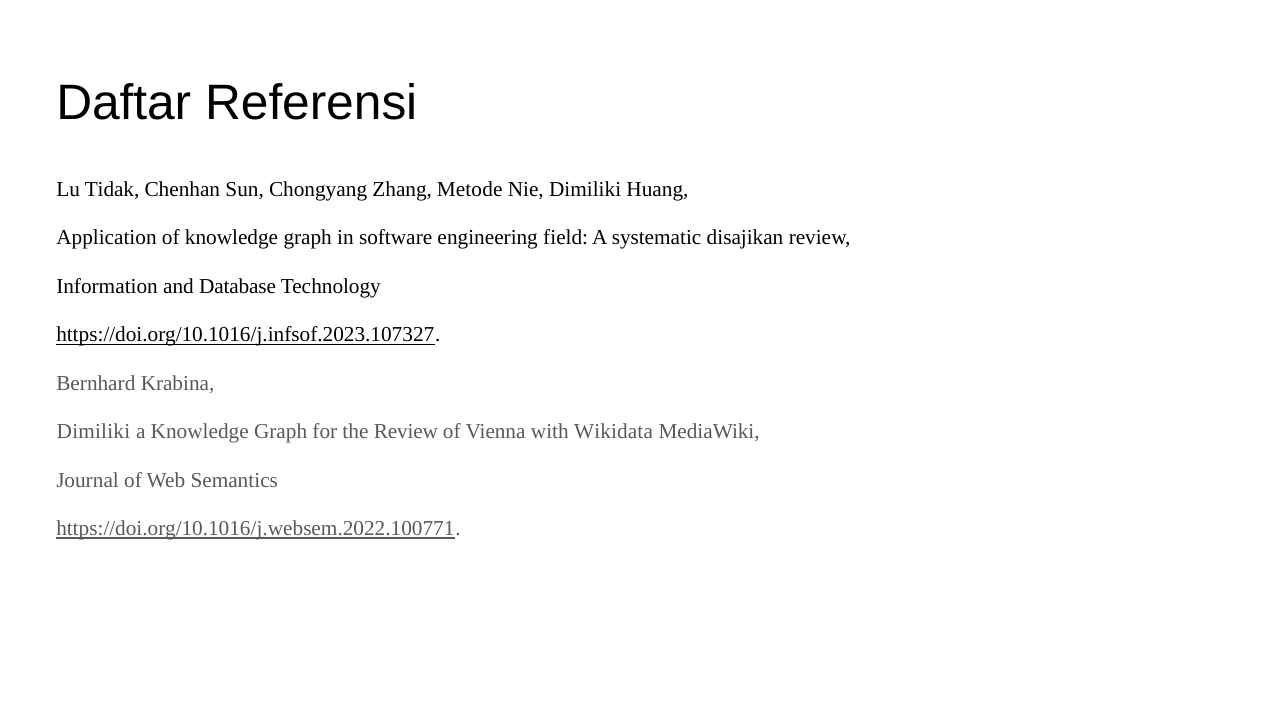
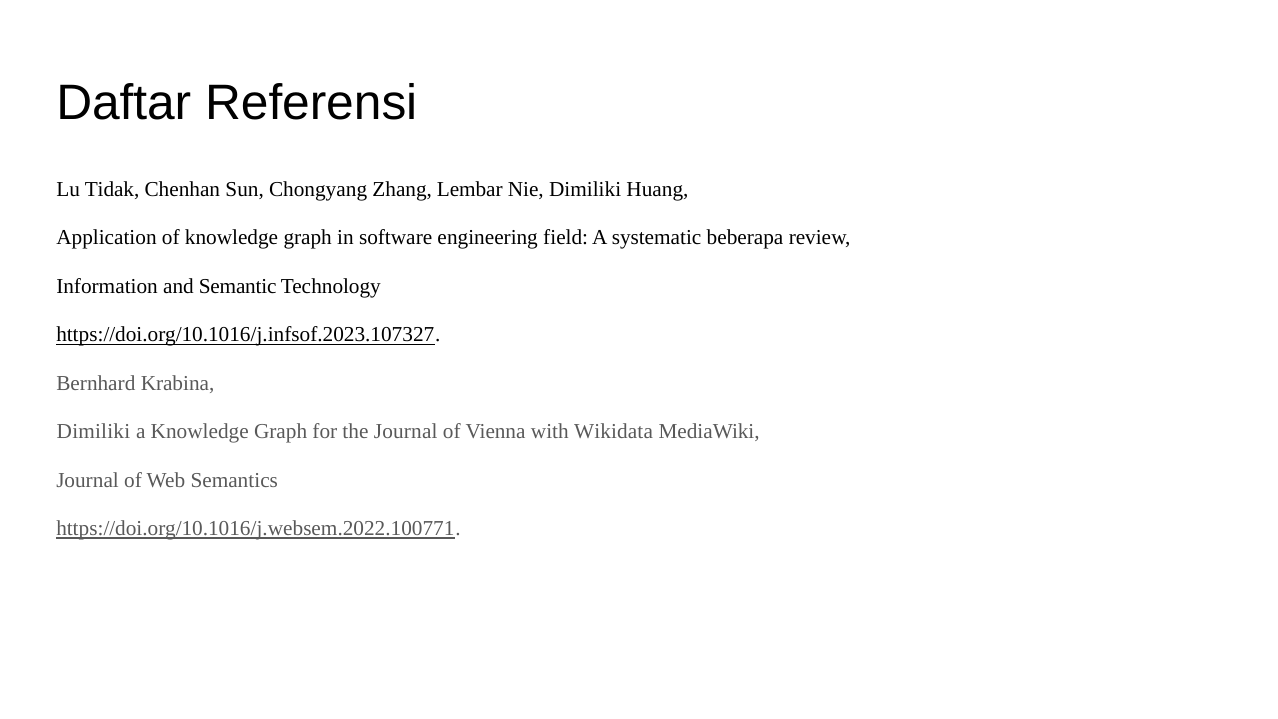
Metode: Metode -> Lembar
disajikan: disajikan -> beberapa
Database: Database -> Semantic
the Review: Review -> Journal
